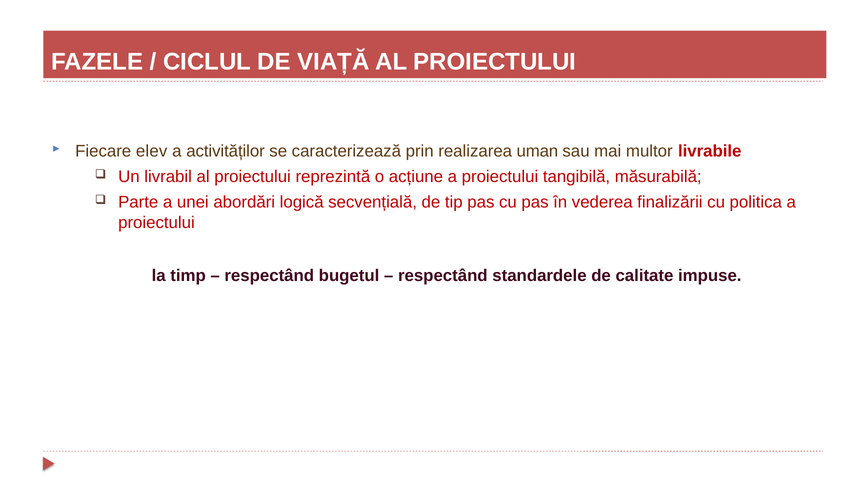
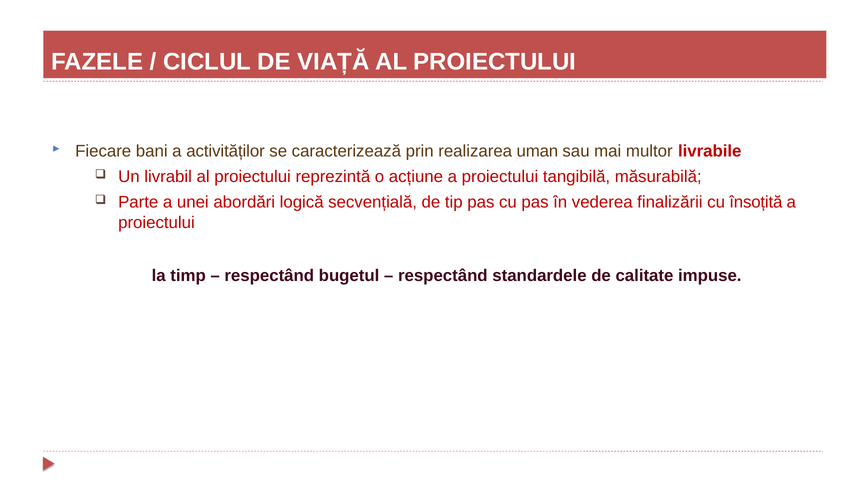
elev: elev -> bani
politica: politica -> însoțită
